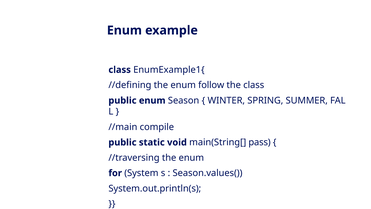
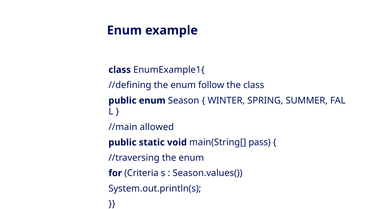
compile: compile -> allowed
System: System -> Criteria
